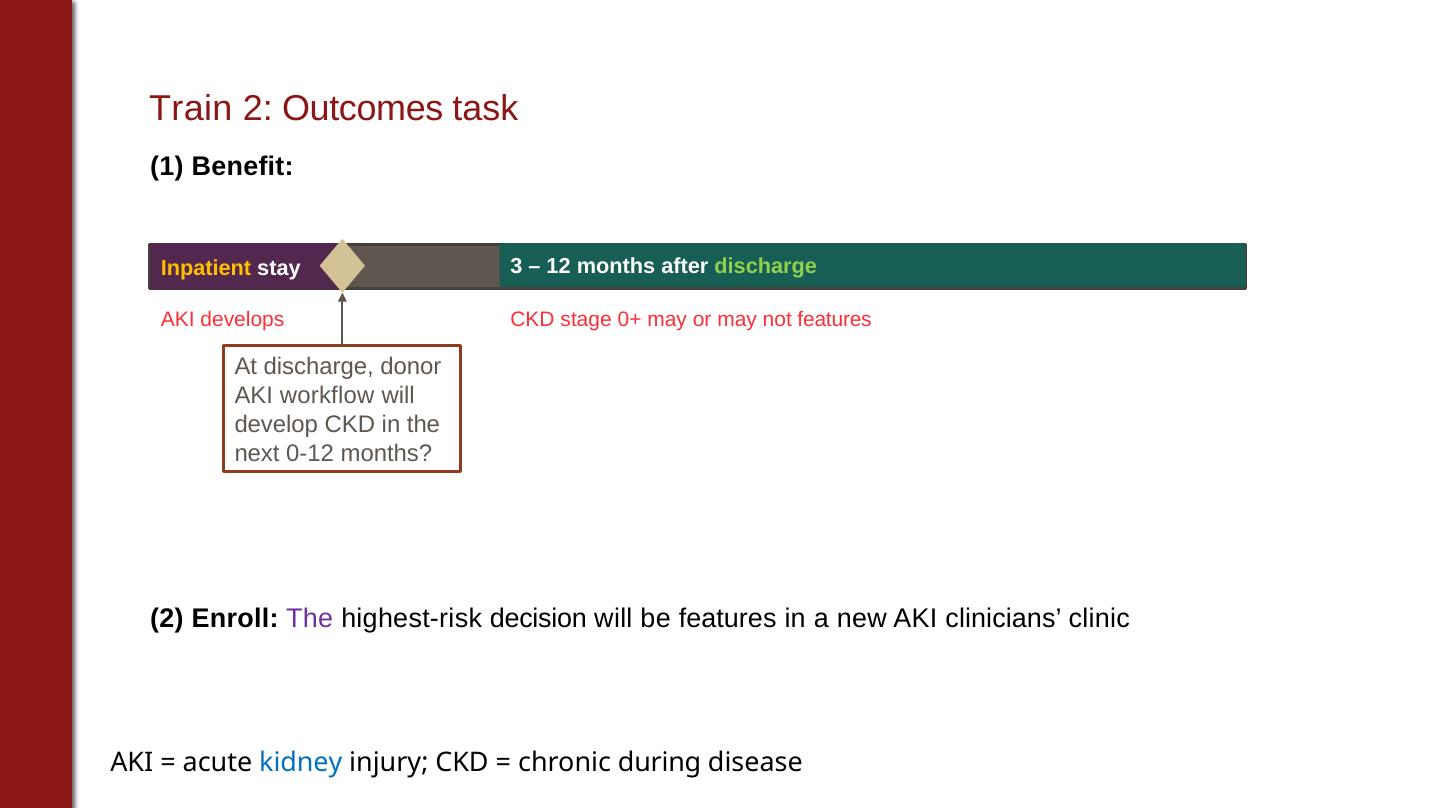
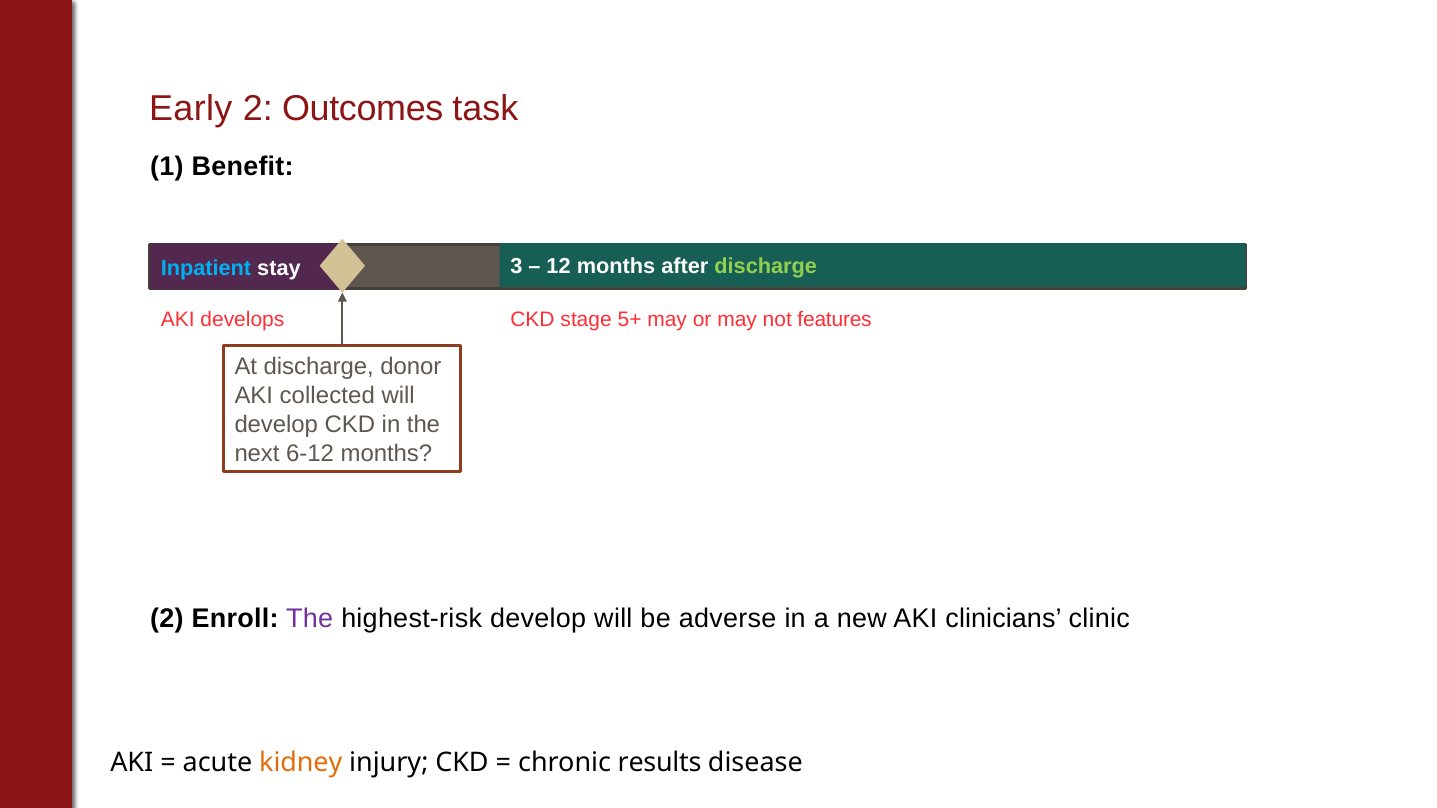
Train: Train -> Early
Inpatient colour: yellow -> light blue
0+: 0+ -> 5+
workflow: workflow -> collected
0-12: 0-12 -> 6-12
highest-risk decision: decision -> develop
be features: features -> adverse
kidney colour: blue -> orange
during: during -> results
